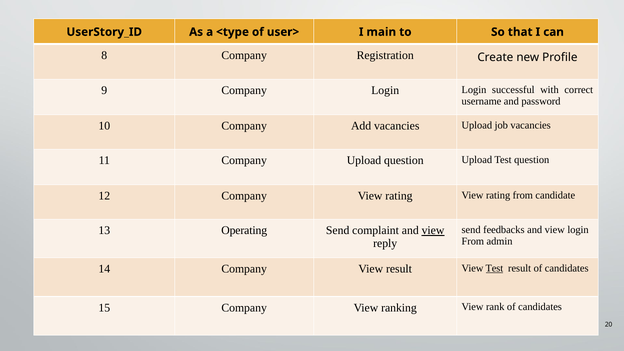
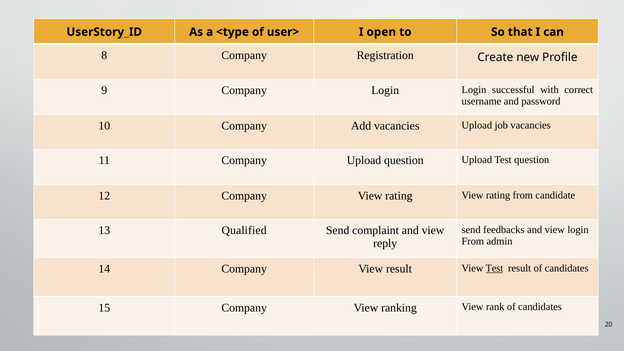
main: main -> open
Operating: Operating -> Qualified
view at (433, 230) underline: present -> none
